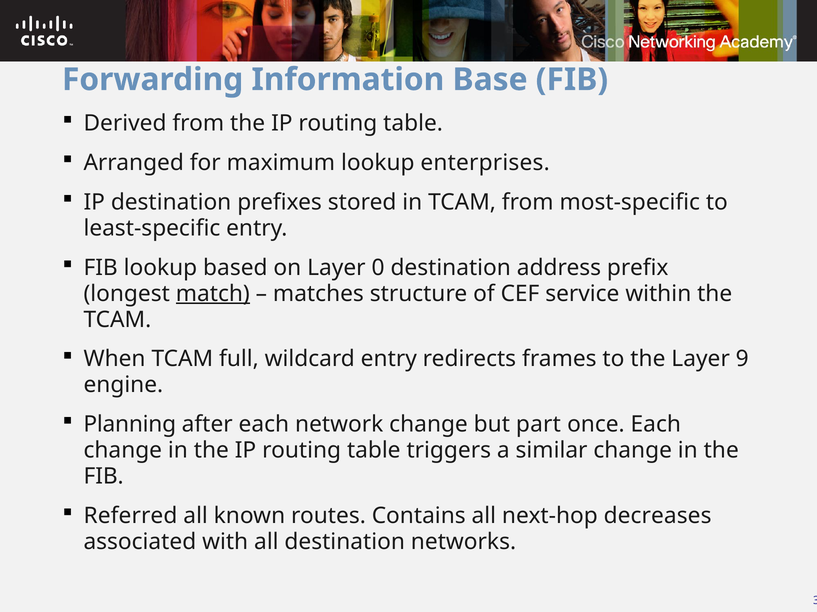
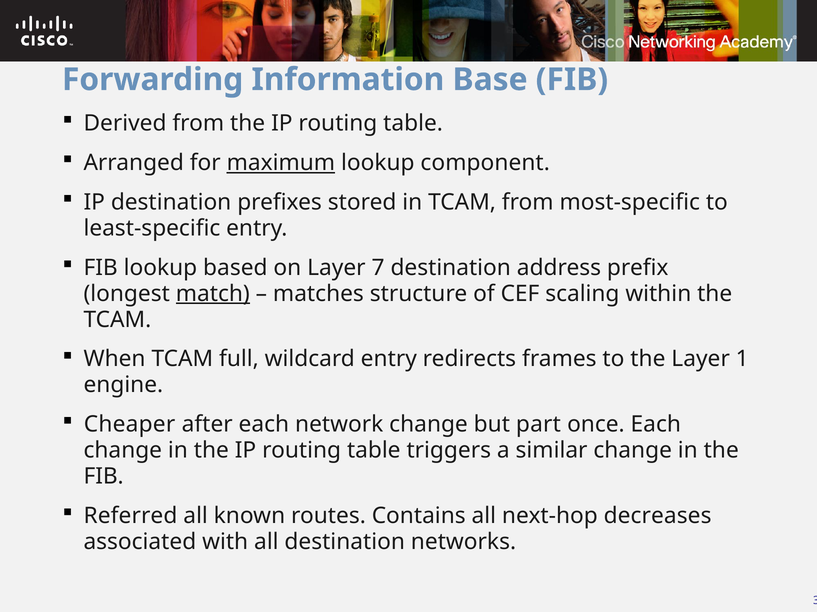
maximum underline: none -> present
enterprises: enterprises -> component
0: 0 -> 7
service: service -> scaling
9: 9 -> 1
Planning: Planning -> Cheaper
